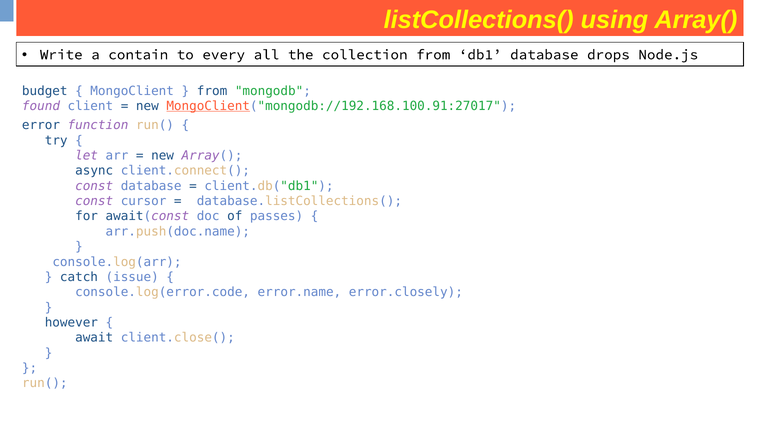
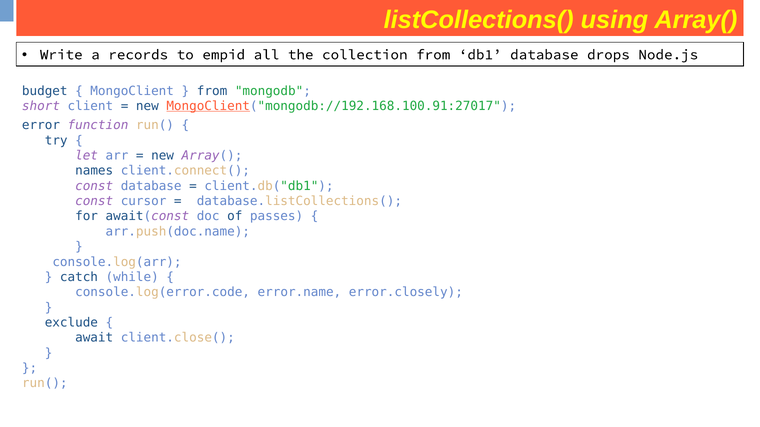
contain: contain -> records
every: every -> empid
found: found -> short
async: async -> names
issue: issue -> while
however: however -> exclude
